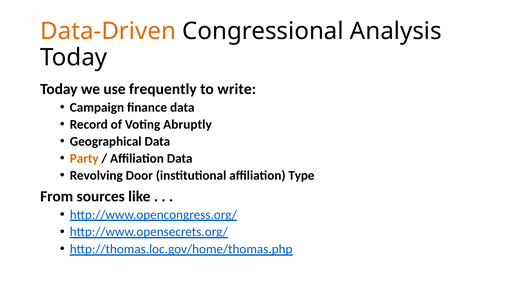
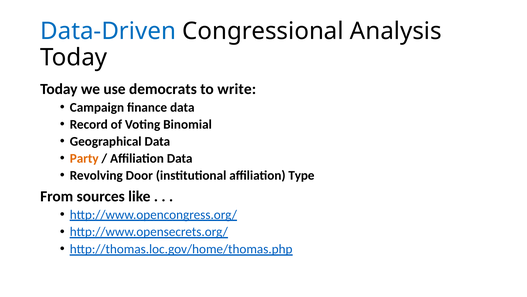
Data-Driven colour: orange -> blue
frequently: frequently -> democrats
Abruptly: Abruptly -> Binomial
